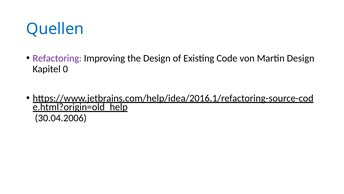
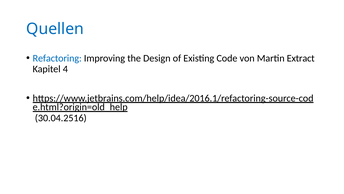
Refactoring colour: purple -> blue
Martin Design: Design -> Extract
0: 0 -> 4
30.04.2006: 30.04.2006 -> 30.04.2516
